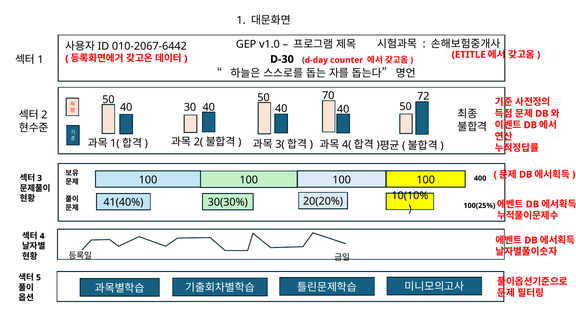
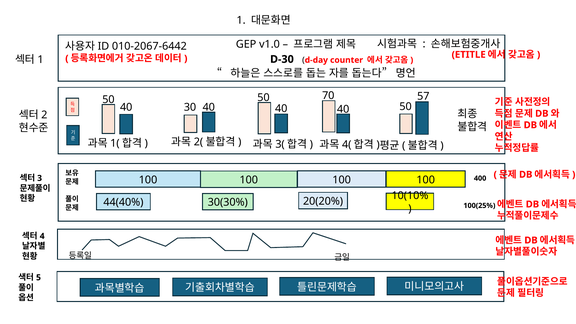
72: 72 -> 57
41(40%: 41(40% -> 44(40%
